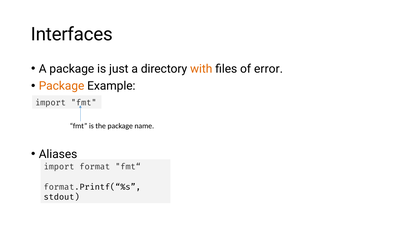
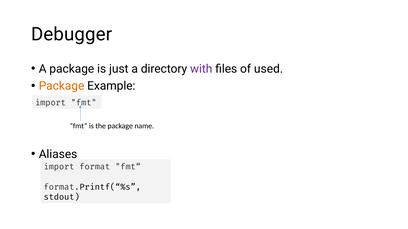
Interfaces: Interfaces -> Debugger
with colour: orange -> purple
error: error -> used
